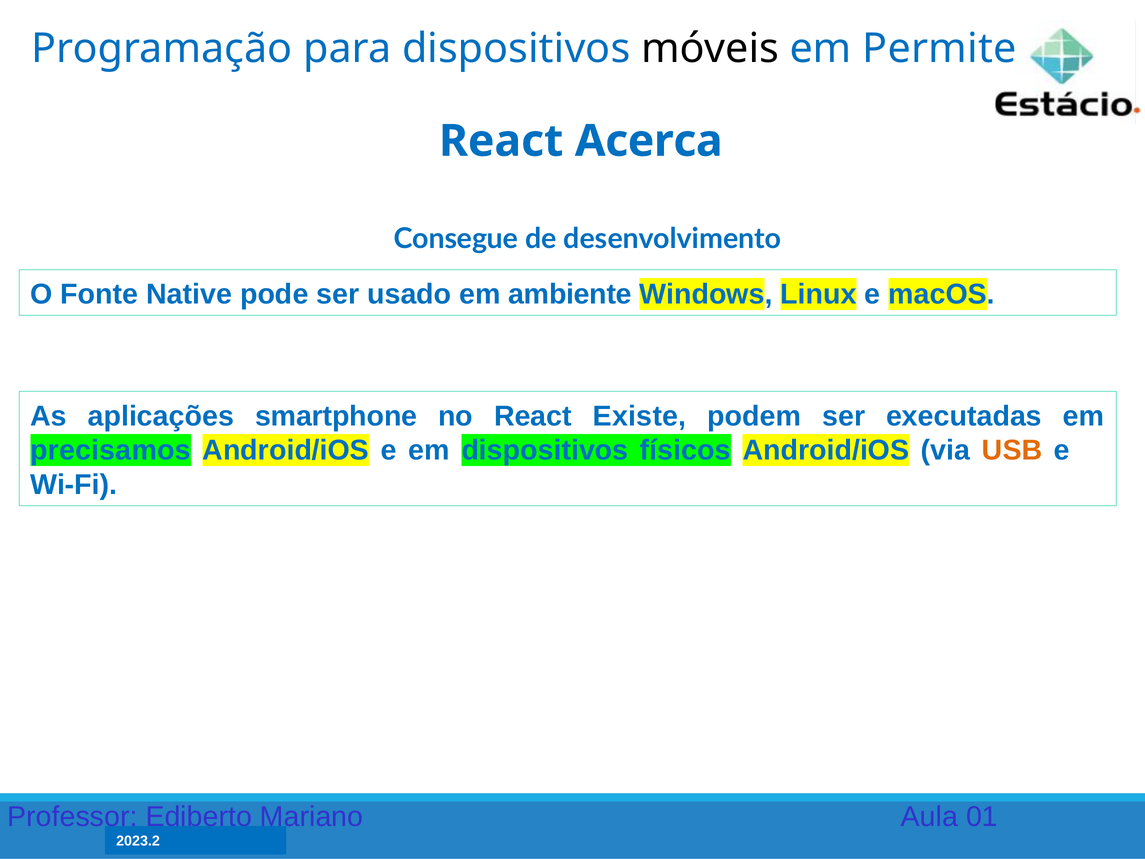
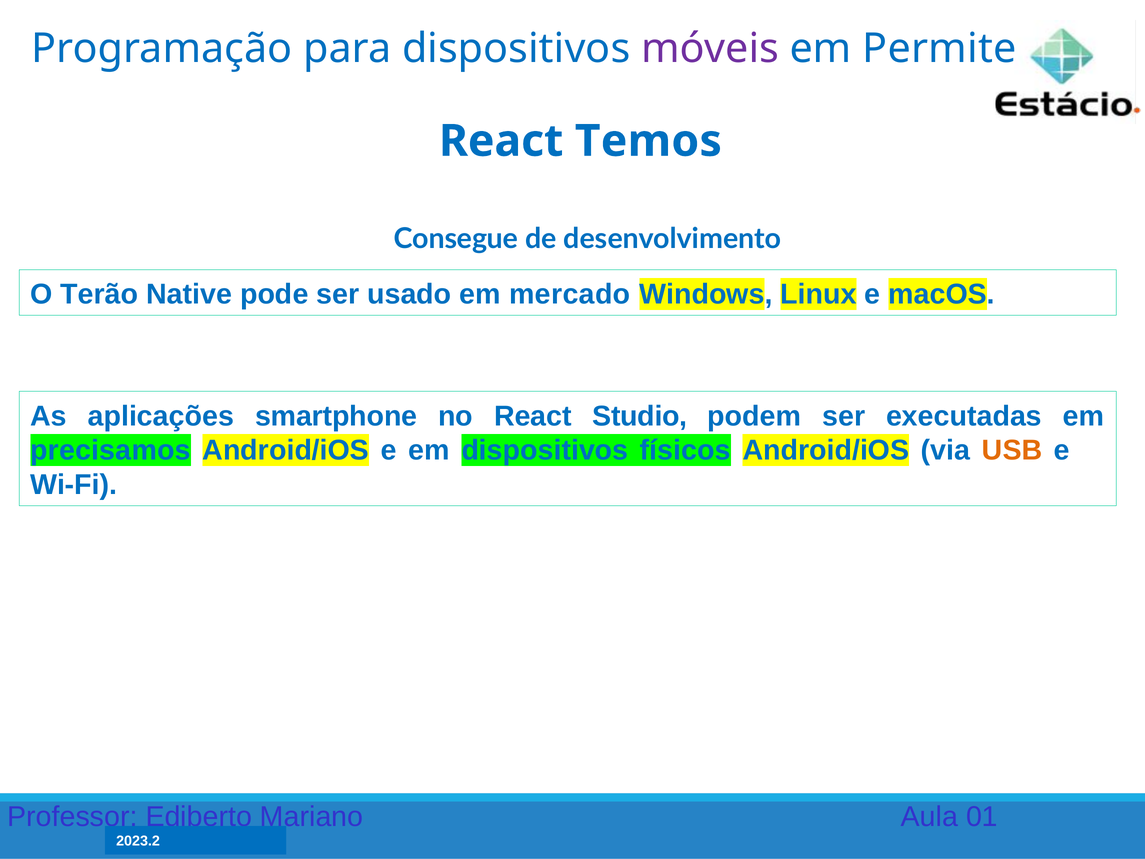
móveis colour: black -> purple
Acerca: Acerca -> Temos
Fonte: Fonte -> Terão
ambiente: ambiente -> mercado
Existe: Existe -> Studio
